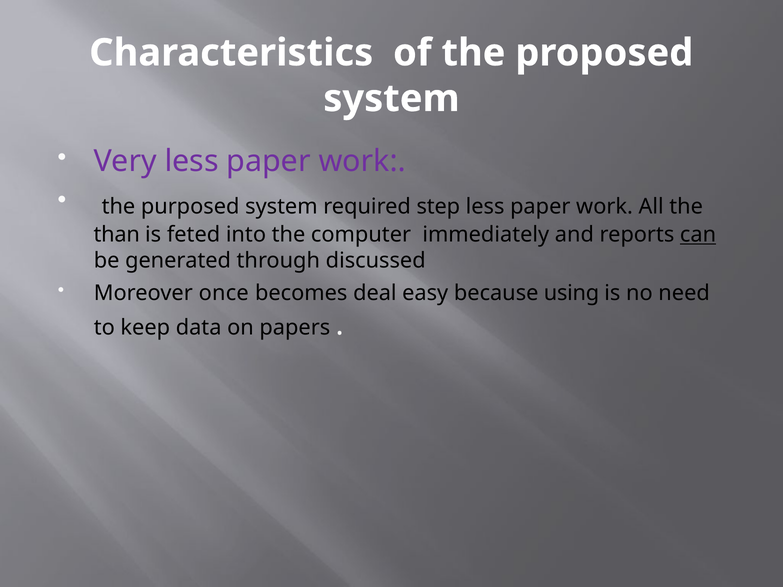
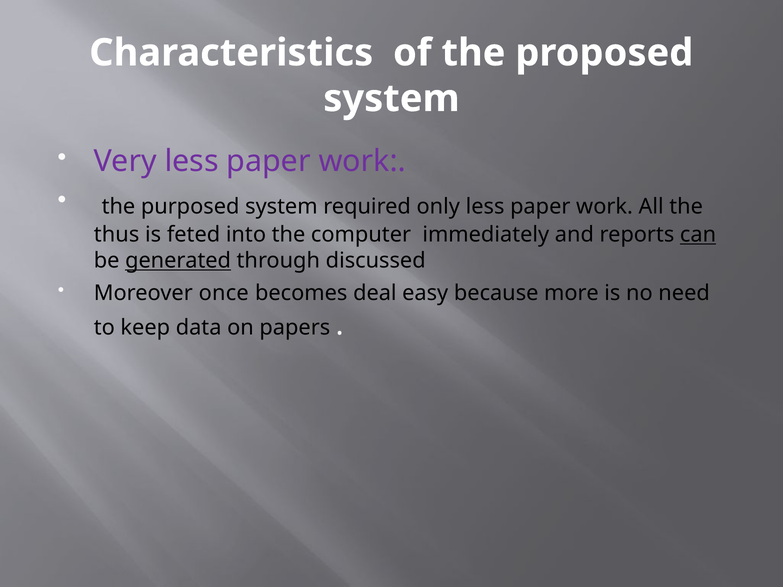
step: step -> only
than: than -> thus
generated underline: none -> present
using: using -> more
